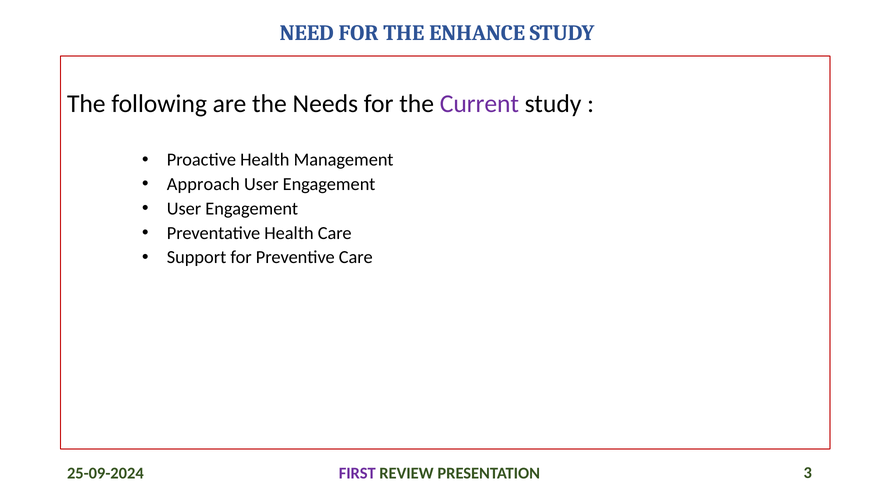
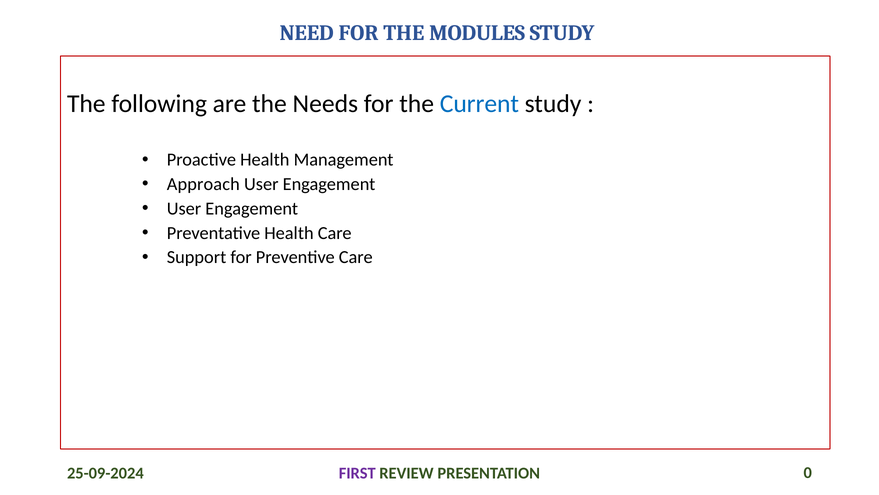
ENHANCE: ENHANCE -> MODULES
Current colour: purple -> blue
3: 3 -> 0
